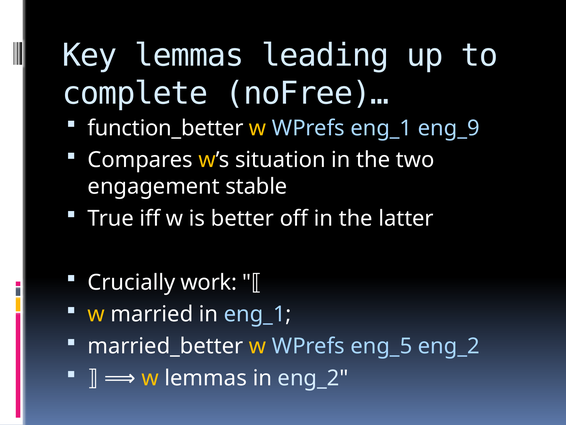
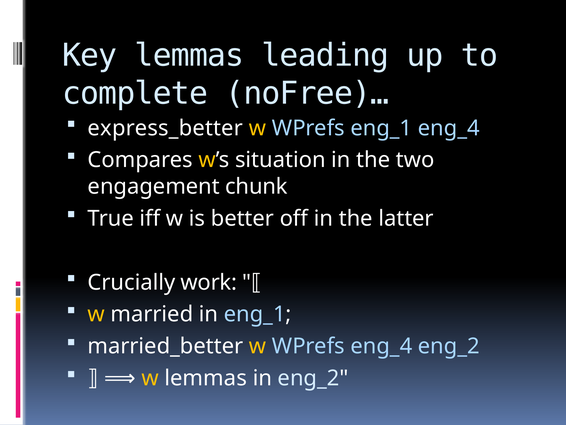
function_better: function_better -> express_better
eng_1 eng_9: eng_9 -> eng_4
stable: stable -> chunk
WPrefs eng_5: eng_5 -> eng_4
